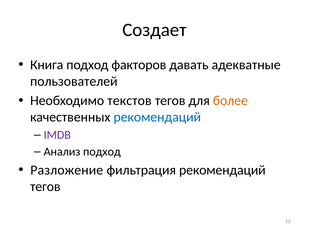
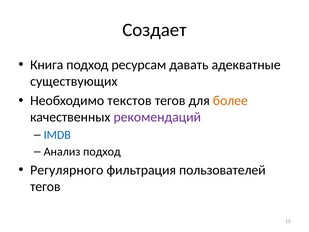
факторов: факторов -> ресурсам
пользователей: пользователей -> существующих
рекомендаций at (157, 117) colour: blue -> purple
IMDB colour: purple -> blue
Разложение: Разложение -> Регулярного
фильтрация рекомендаций: рекомендаций -> пользователей
